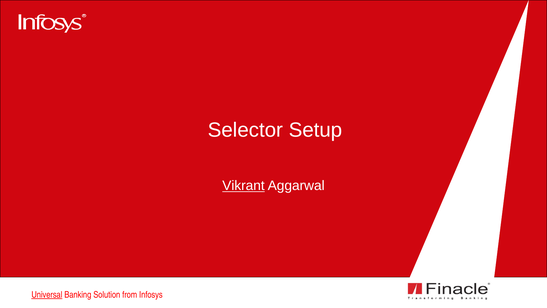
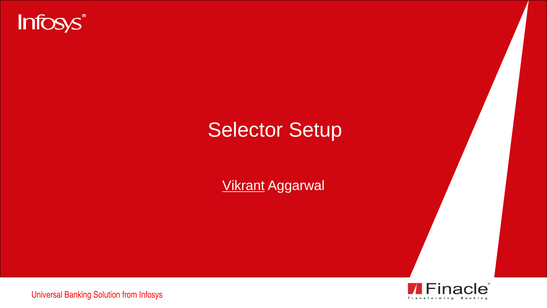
Universal underline: present -> none
